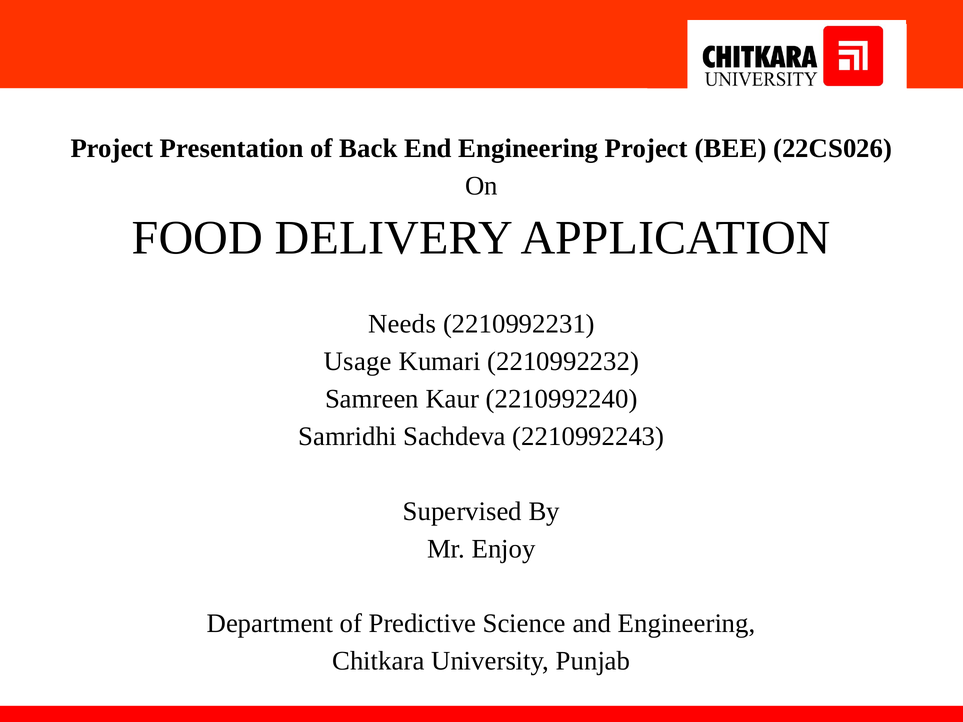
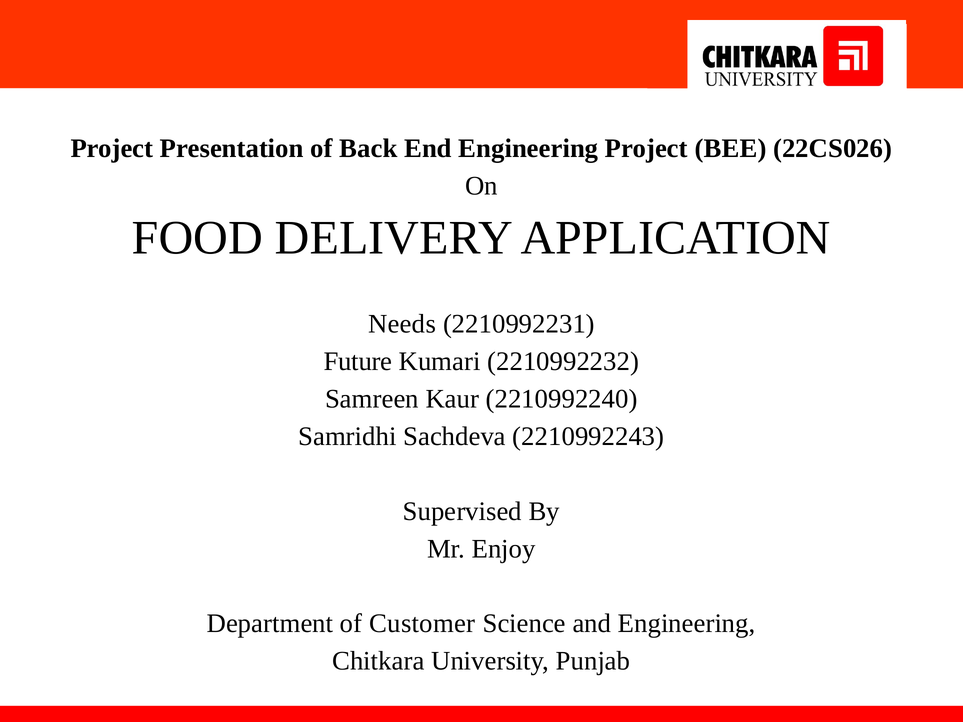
Usage: Usage -> Future
Predictive: Predictive -> Customer
